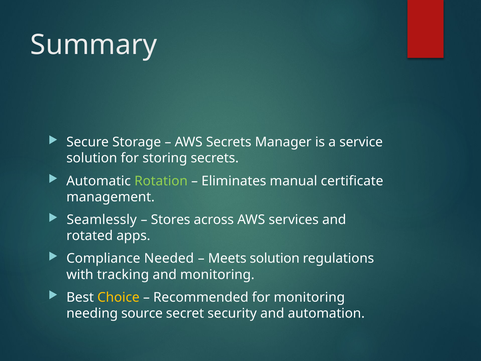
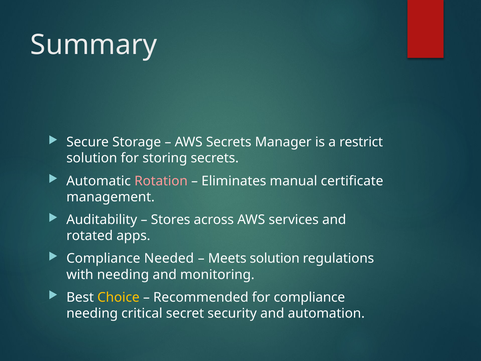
service: service -> restrict
Rotation colour: light green -> pink
Seamlessly: Seamlessly -> Auditability
with tracking: tracking -> needing
for monitoring: monitoring -> compliance
source: source -> critical
